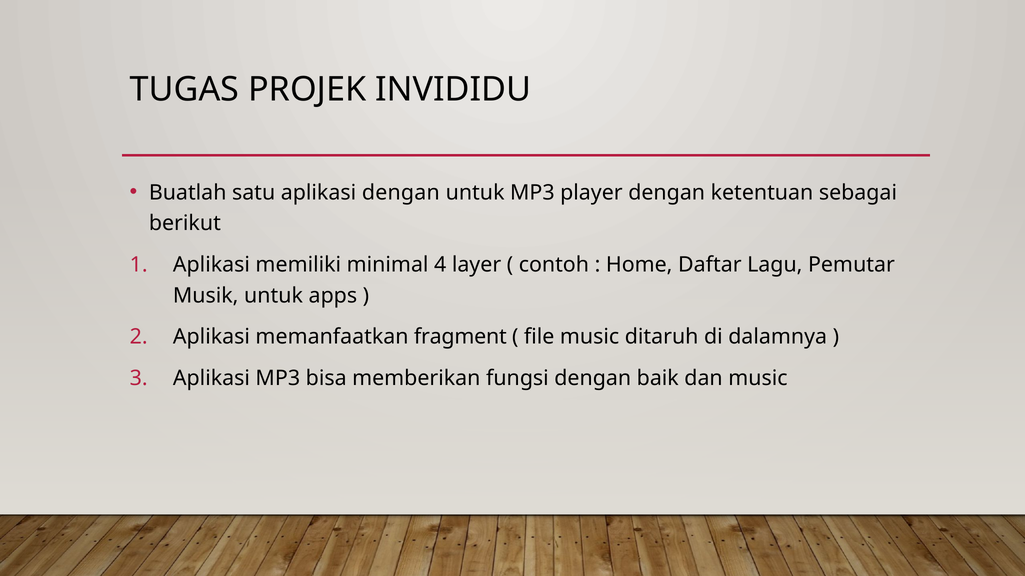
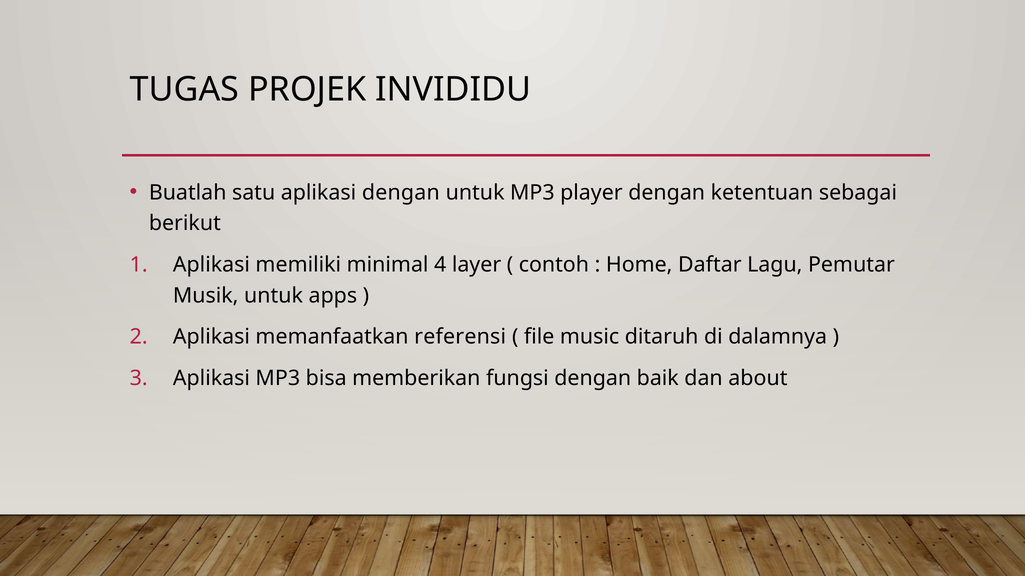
fragment: fragment -> referensi
dan music: music -> about
